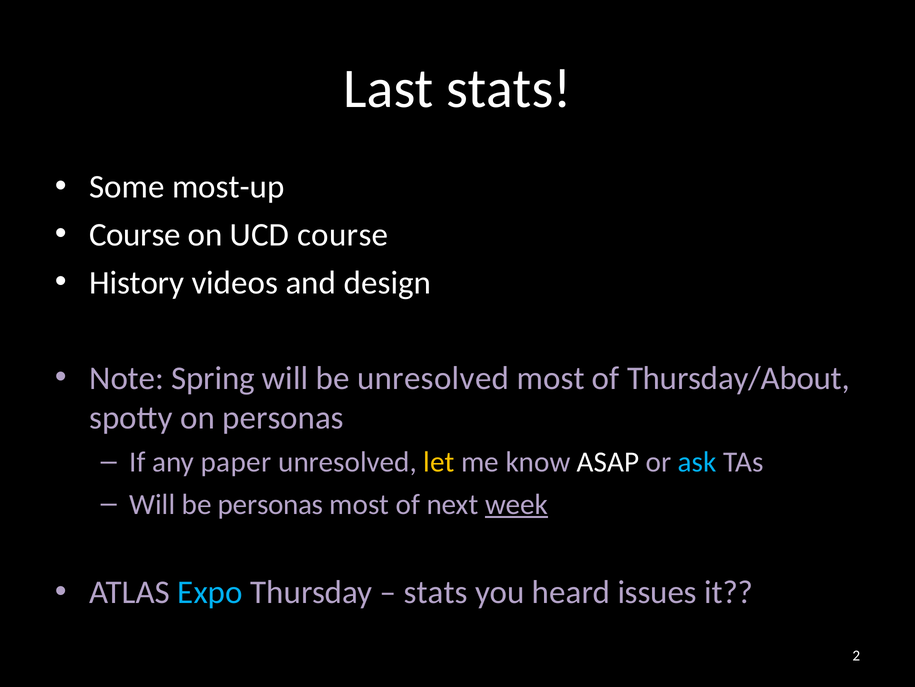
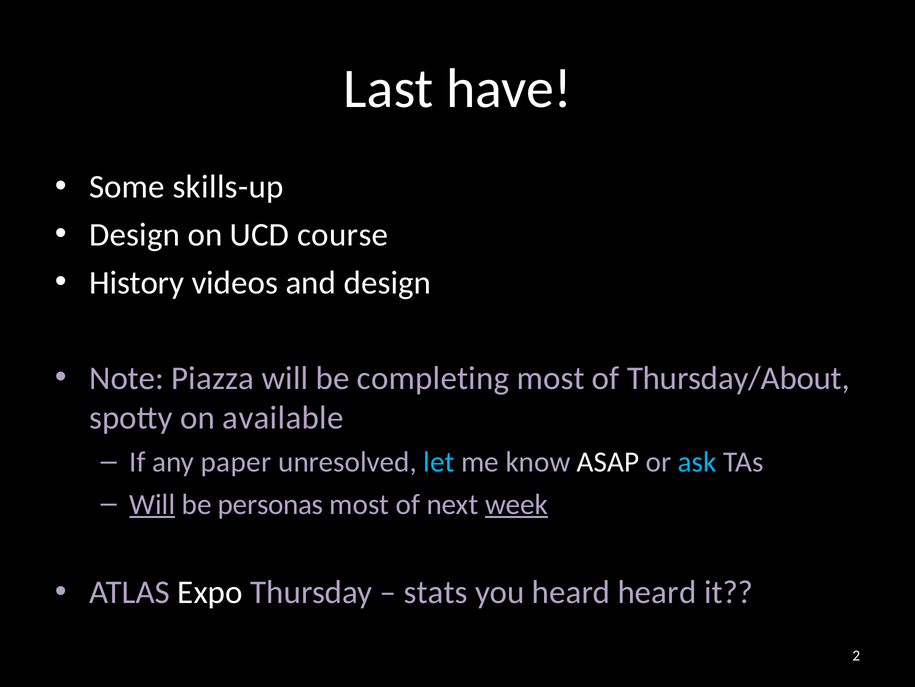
Last stats: stats -> have
most-up: most-up -> skills-up
Course at (135, 235): Course -> Design
Spring: Spring -> Piazza
be unresolved: unresolved -> completing
on personas: personas -> available
let colour: yellow -> light blue
Will at (152, 504) underline: none -> present
Expo colour: light blue -> white
heard issues: issues -> heard
